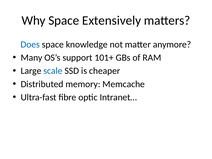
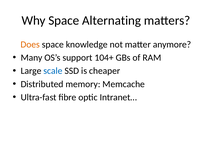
Extensively: Extensively -> Alternating
Does colour: blue -> orange
101+: 101+ -> 104+
